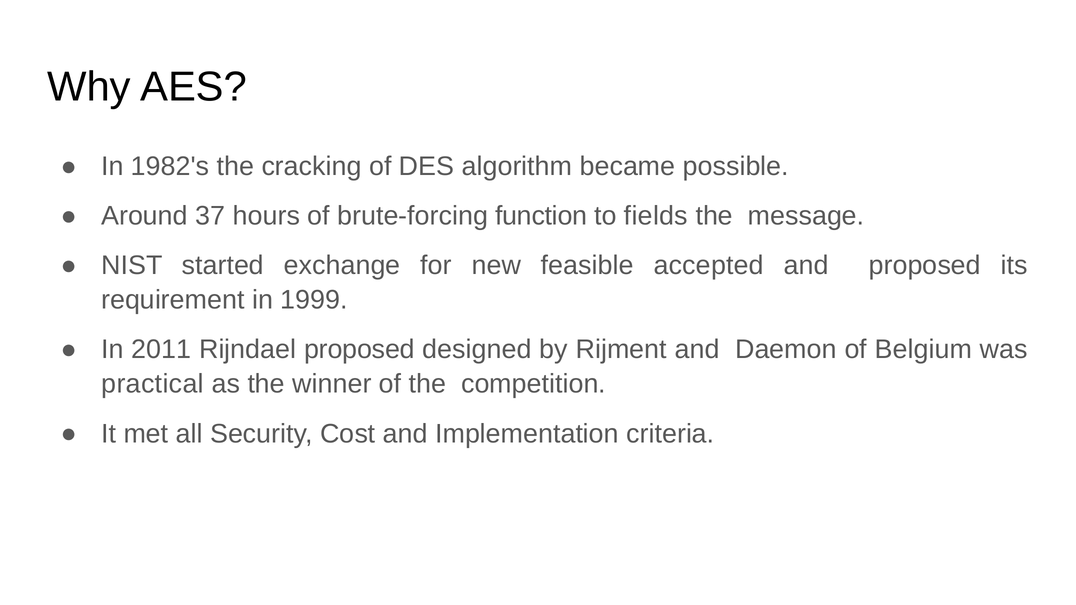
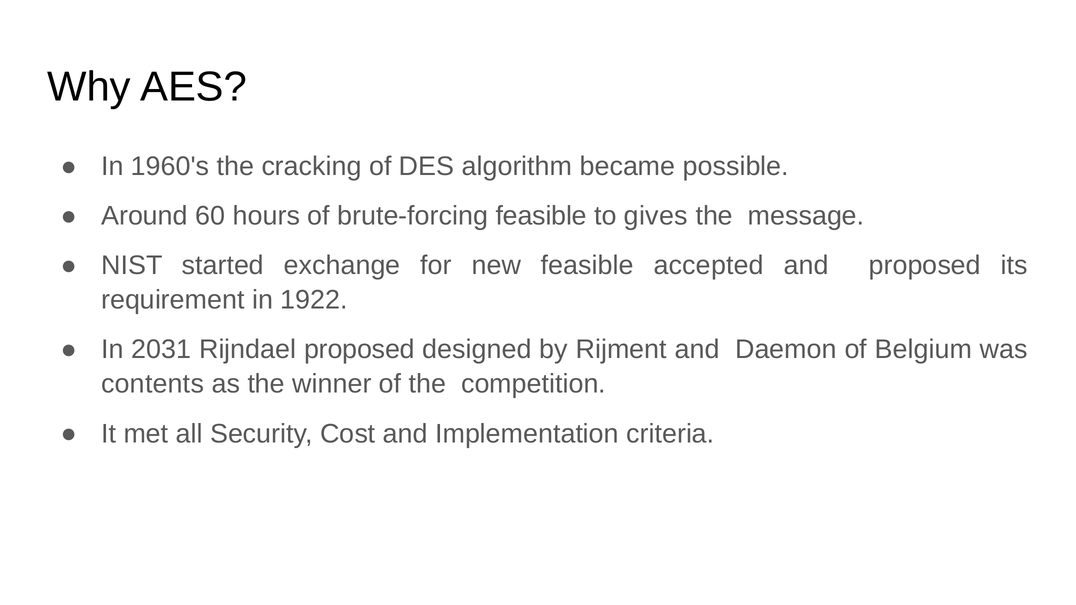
1982's: 1982's -> 1960's
37: 37 -> 60
brute-forcing function: function -> feasible
fields: fields -> gives
1999: 1999 -> 1922
2011: 2011 -> 2031
practical: practical -> contents
